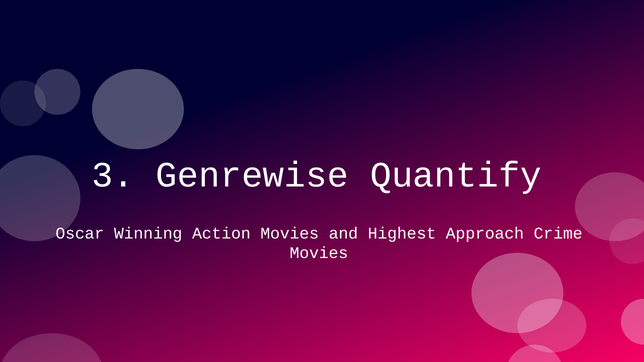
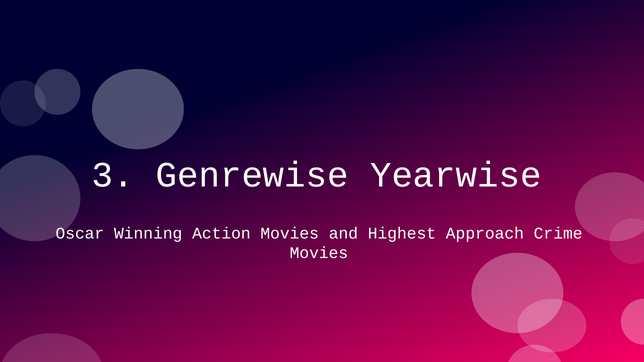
Quantify: Quantify -> Yearwise
